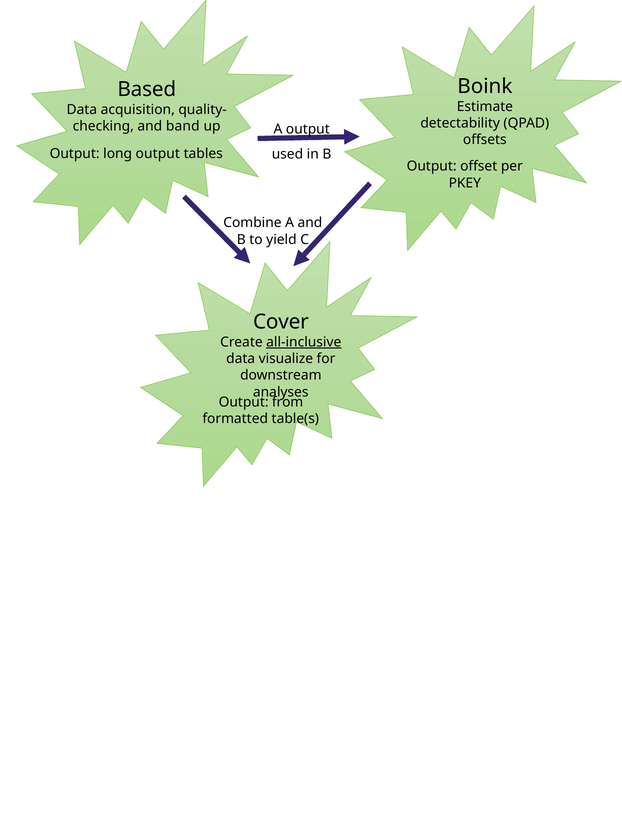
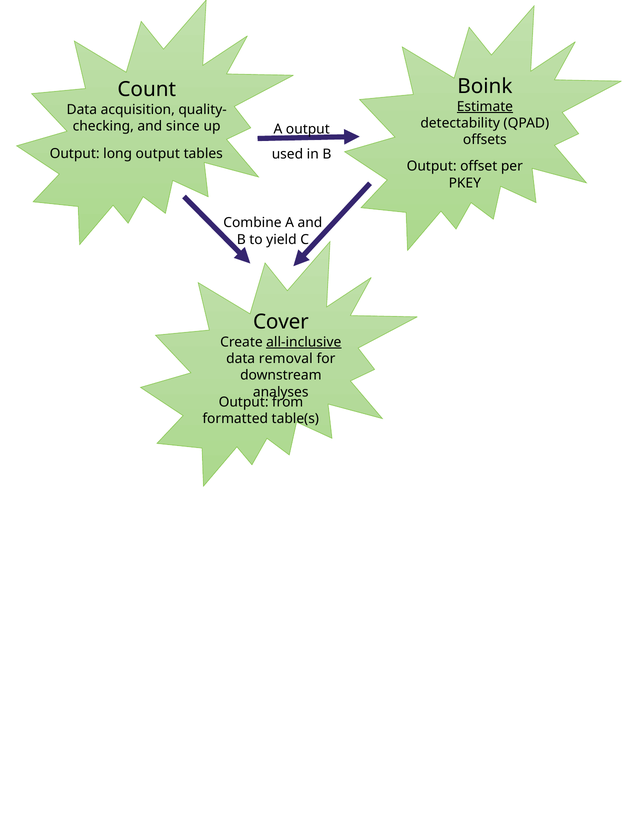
Based: Based -> Count
Estimate underline: none -> present
band: band -> since
visualize: visualize -> removal
